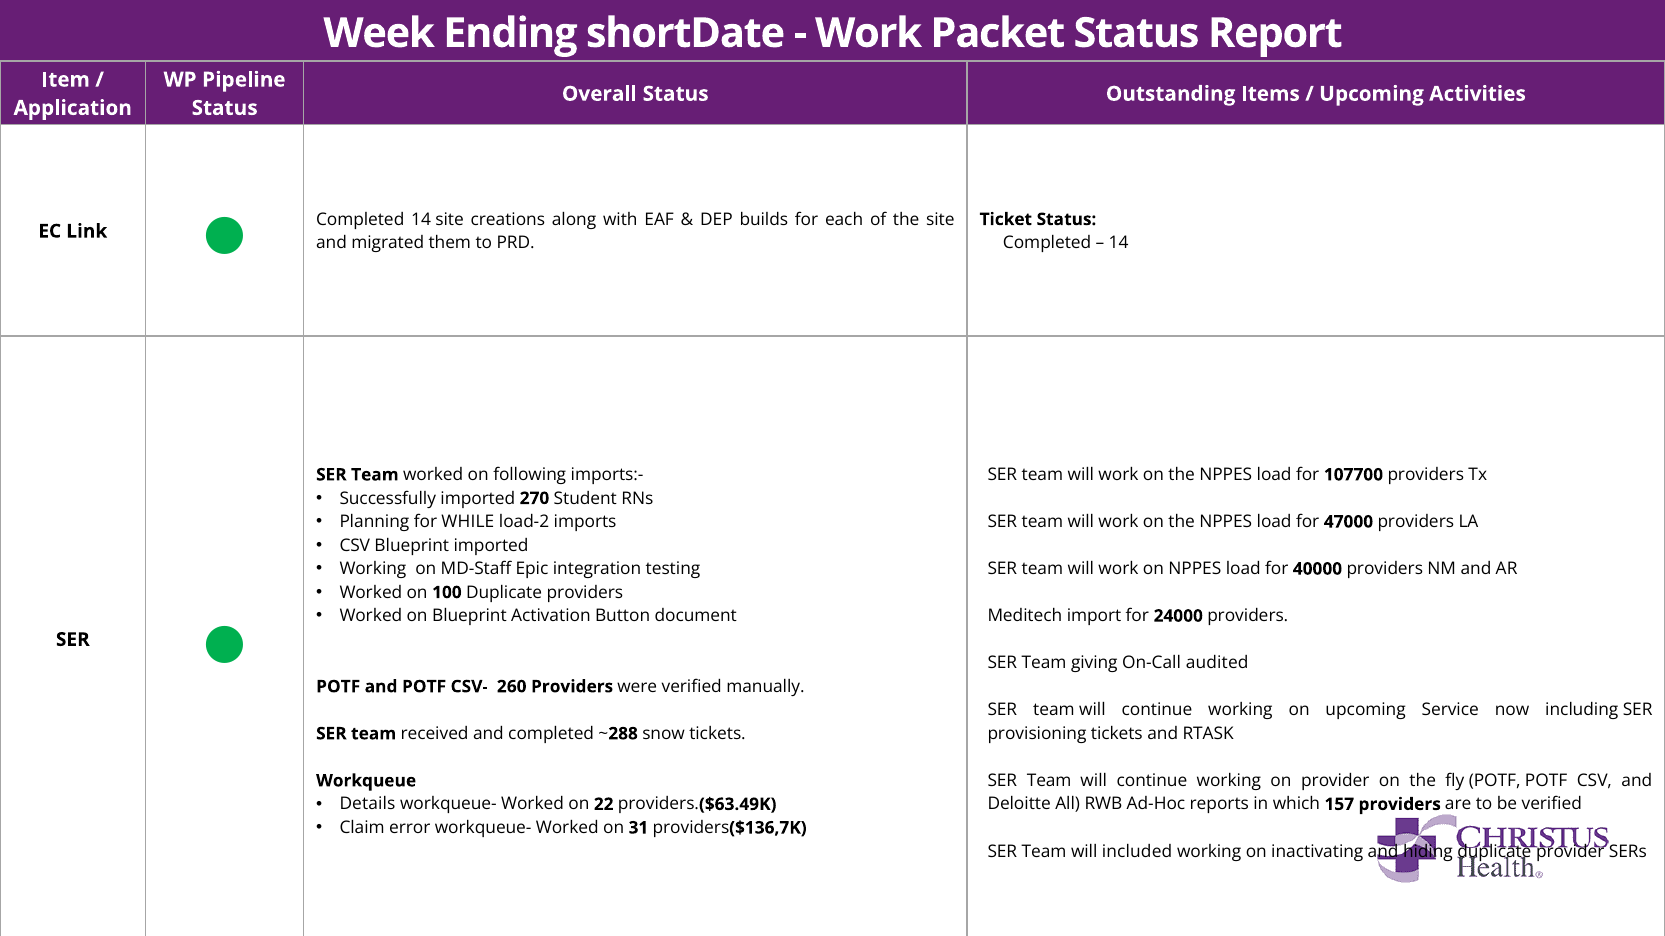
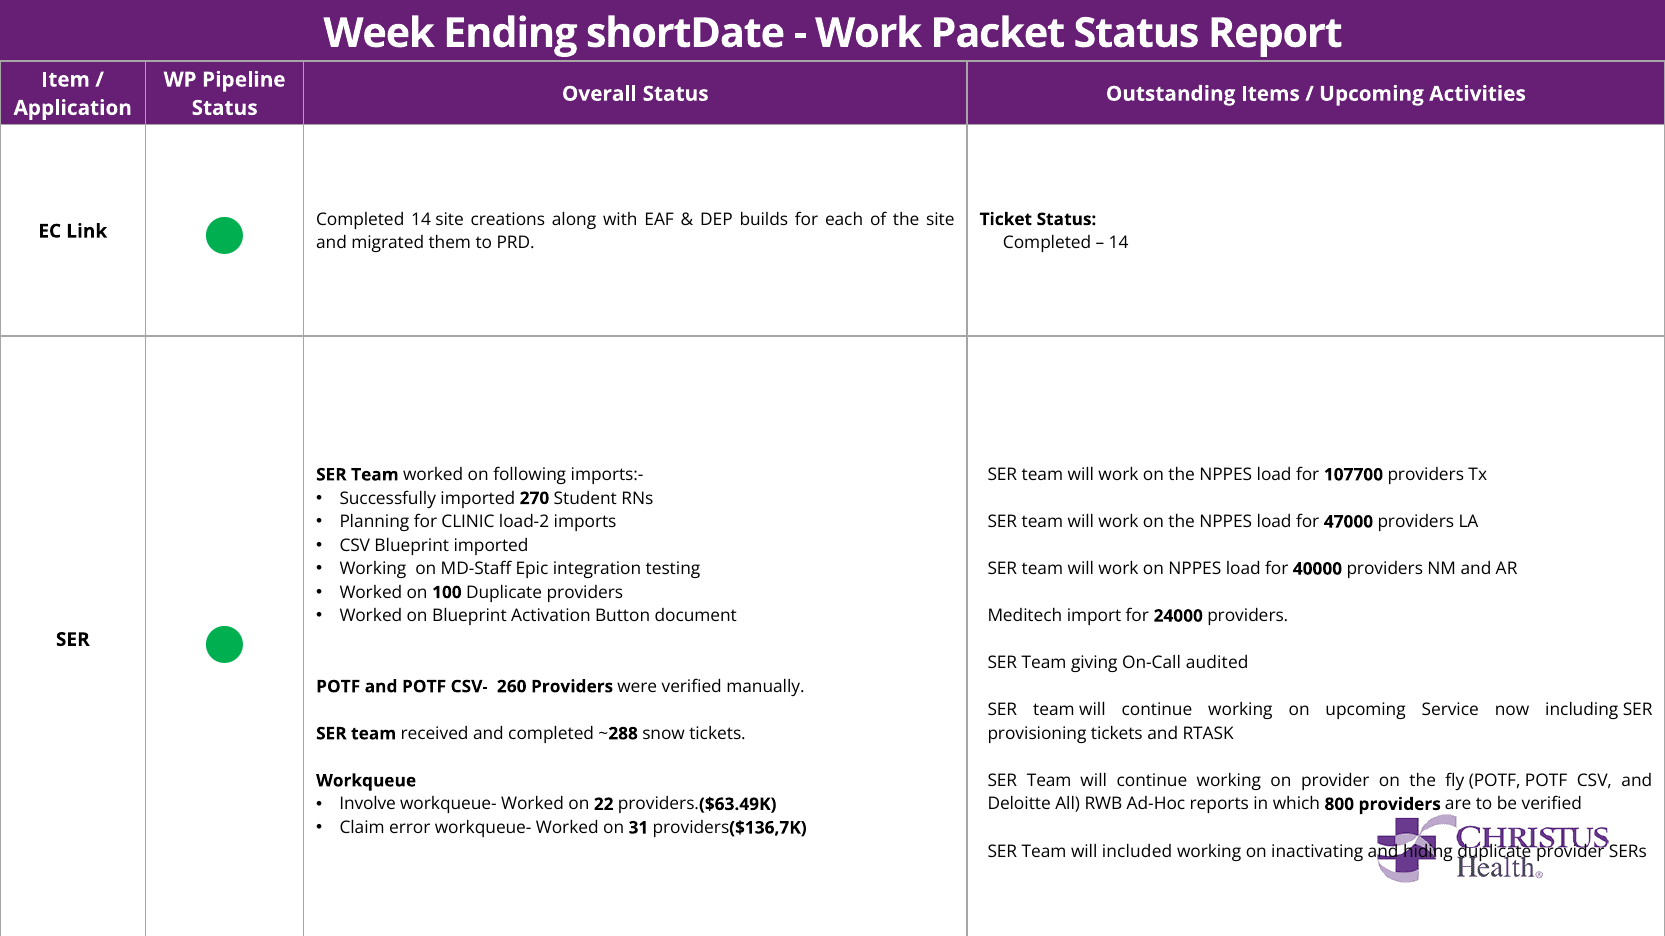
WHILE: WHILE -> CLINIC
Details: Details -> Involve
157: 157 -> 800
